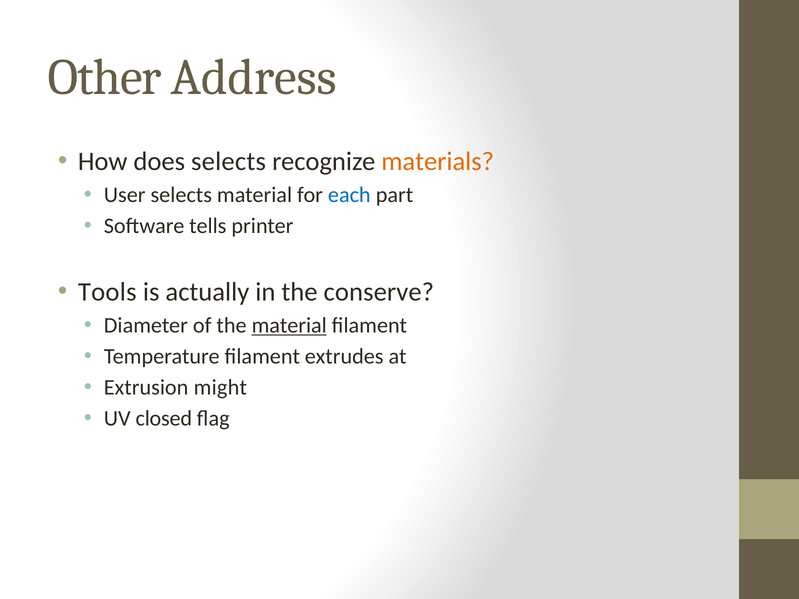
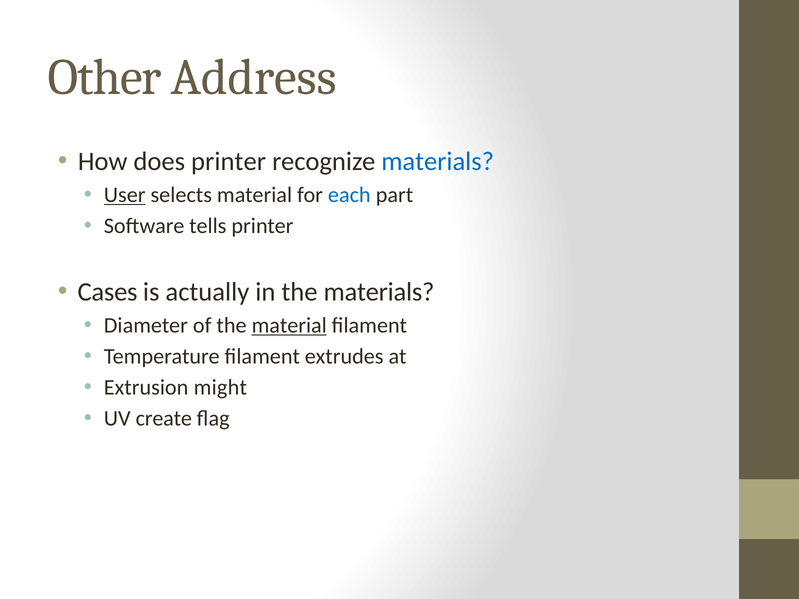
does selects: selects -> printer
materials at (438, 162) colour: orange -> blue
User underline: none -> present
Tools: Tools -> Cases
the conserve: conserve -> materials
closed: closed -> create
